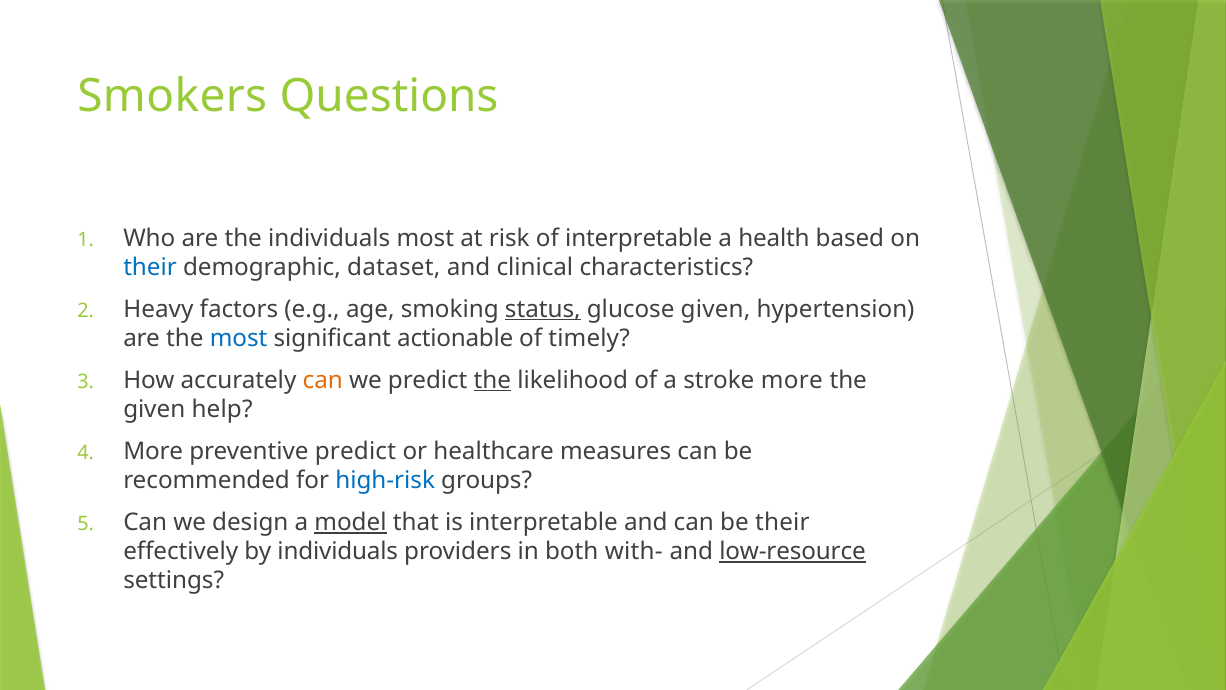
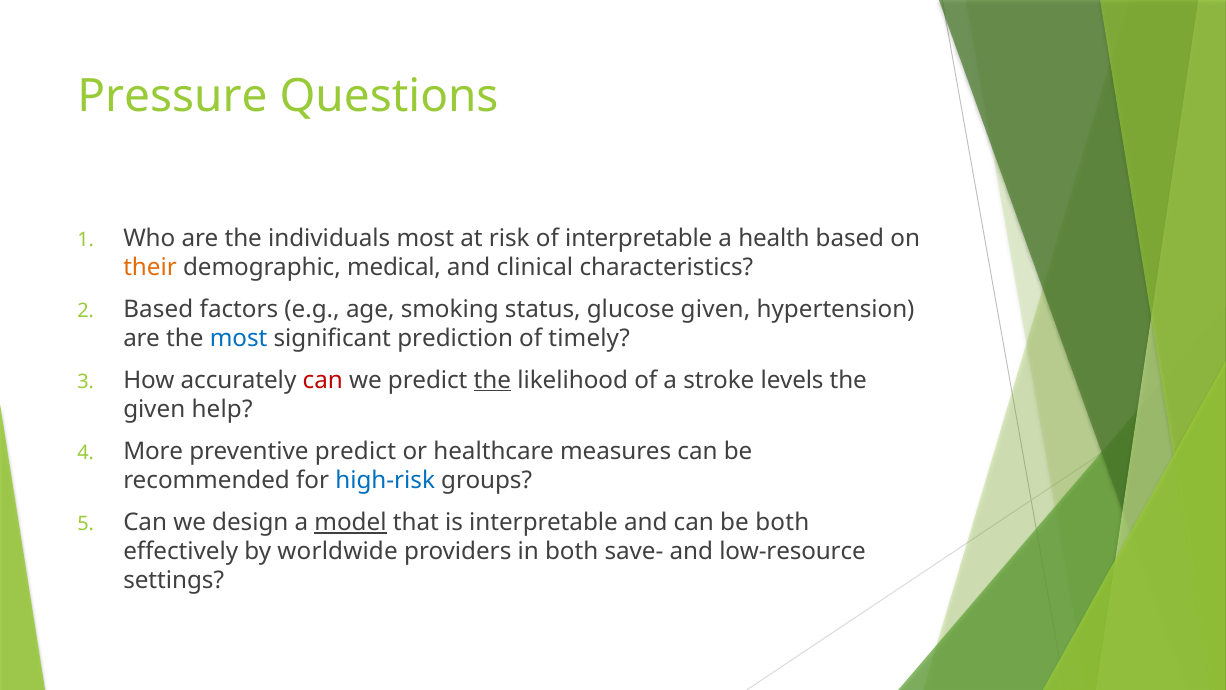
Smokers: Smokers -> Pressure
their at (150, 267) colour: blue -> orange
dataset: dataset -> medical
Heavy at (158, 309): Heavy -> Based
status underline: present -> none
actionable: actionable -> prediction
can at (323, 380) colour: orange -> red
stroke more: more -> levels
be their: their -> both
by individuals: individuals -> worldwide
with-: with- -> save-
low-resource underline: present -> none
